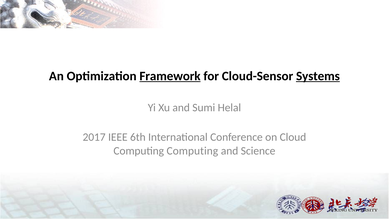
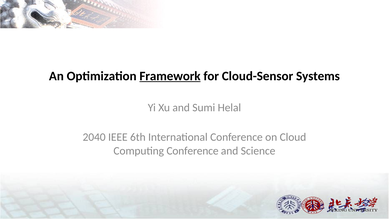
Systems underline: present -> none
2017: 2017 -> 2040
Computing Computing: Computing -> Conference
